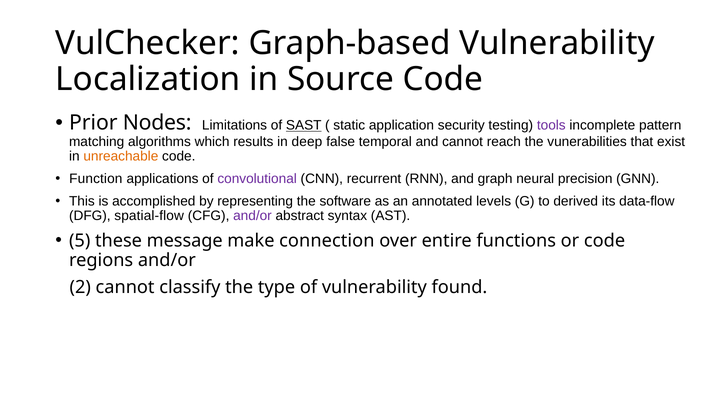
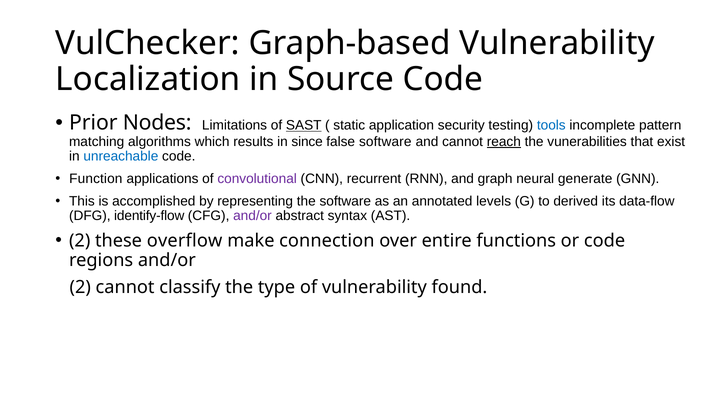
tools colour: purple -> blue
deep: deep -> since
false temporal: temporal -> software
reach underline: none -> present
unreachable colour: orange -> blue
precision: precision -> generate
spatial-flow: spatial-flow -> identify-flow
5 at (80, 241): 5 -> 2
message: message -> overflow
